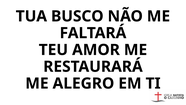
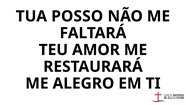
BUSCO: BUSCO -> POSSO
